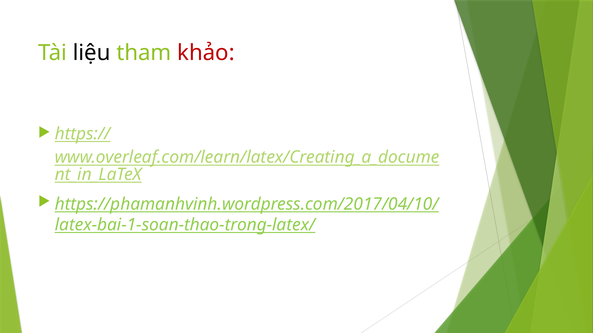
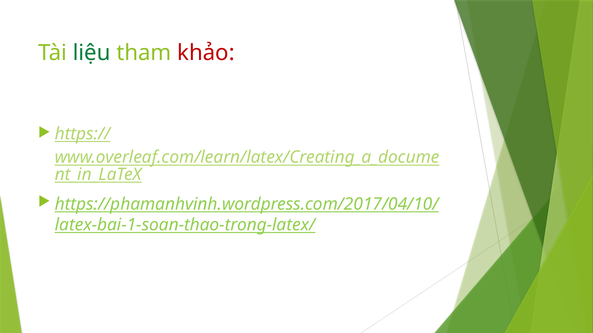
liệu colour: black -> green
